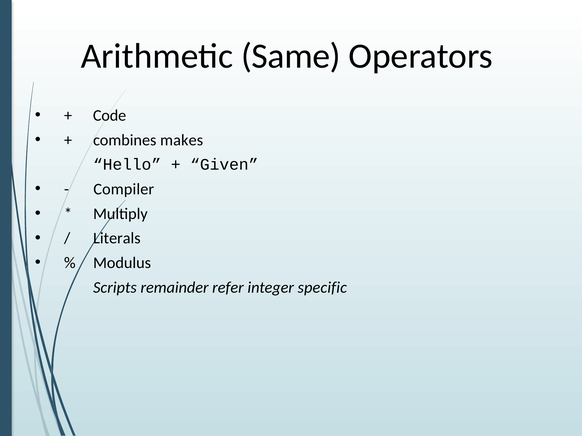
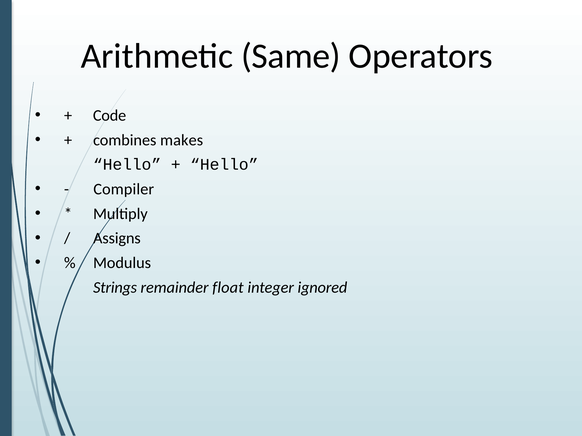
Given at (224, 165): Given -> Hello
Literals: Literals -> Assigns
Scripts: Scripts -> Strings
refer: refer -> float
specific: specific -> ignored
